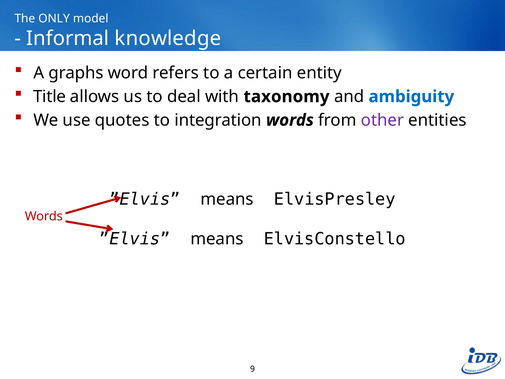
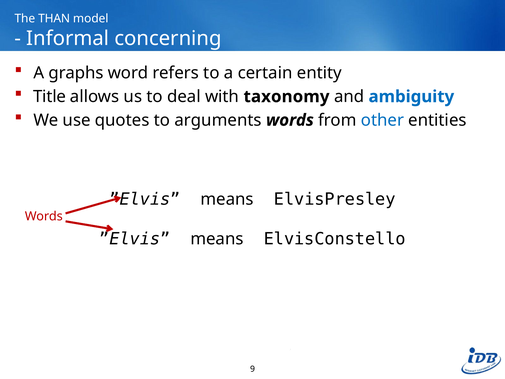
ONLY: ONLY -> THAN
knowledge: knowledge -> concerning
integration: integration -> arguments
other colour: purple -> blue
